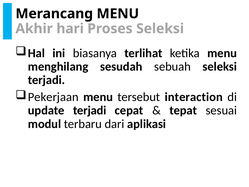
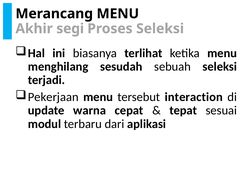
hari: hari -> segi
update terjadi: terjadi -> warna
